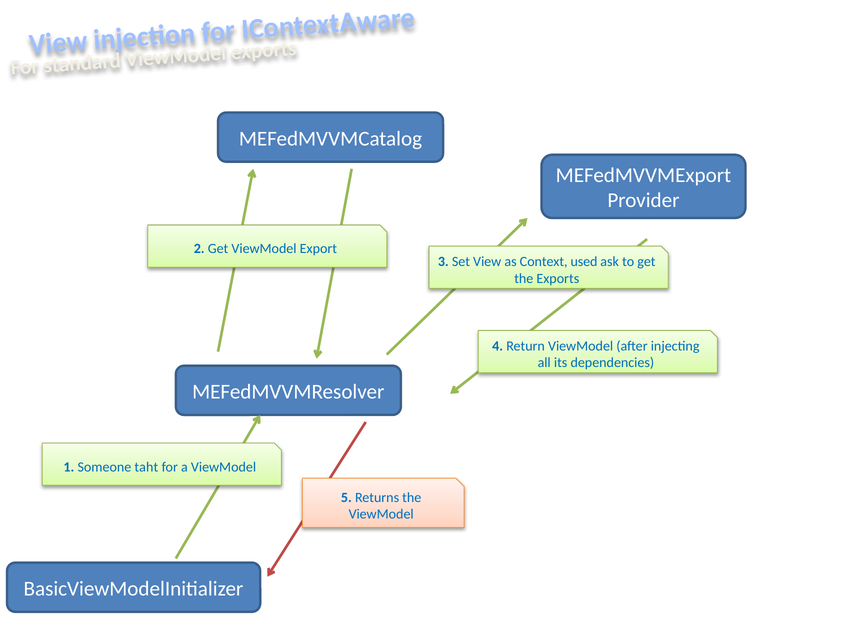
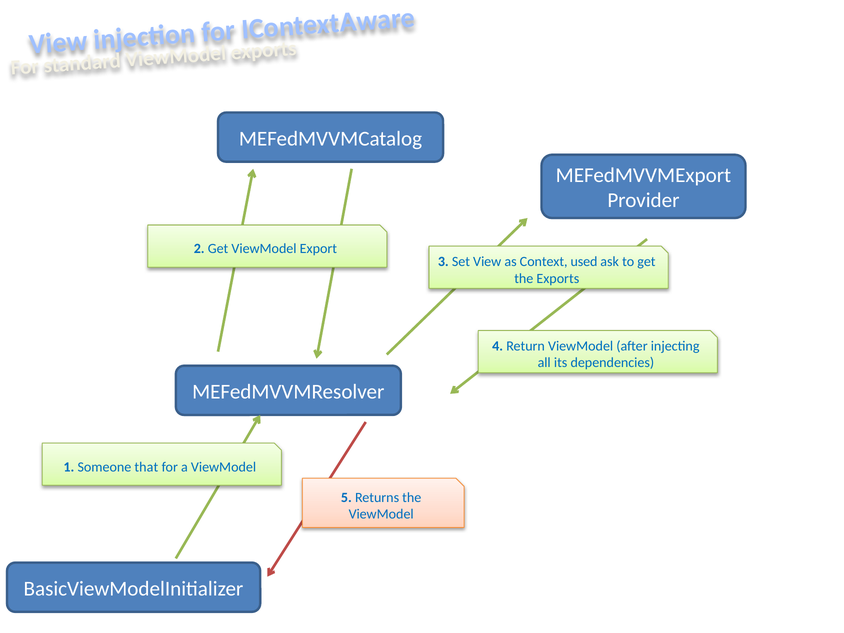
taht: taht -> that
